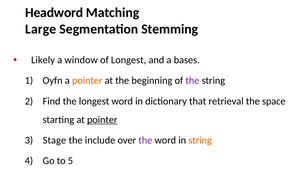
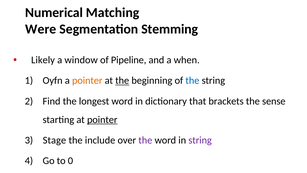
Headword: Headword -> Numerical
Large: Large -> Were
of Longest: Longest -> Pipeline
bases: bases -> when
the at (122, 80) underline: none -> present
the at (192, 80) colour: purple -> blue
retrieval: retrieval -> brackets
space: space -> sense
string at (200, 140) colour: orange -> purple
5: 5 -> 0
